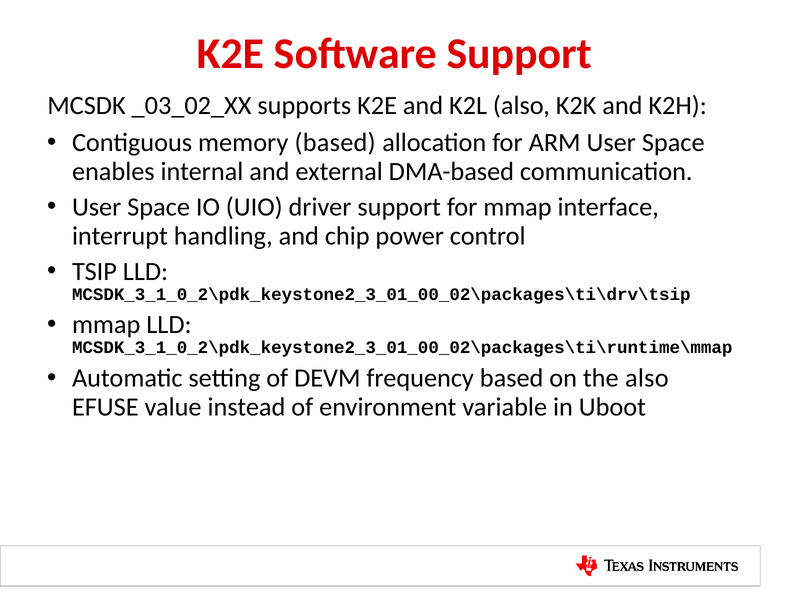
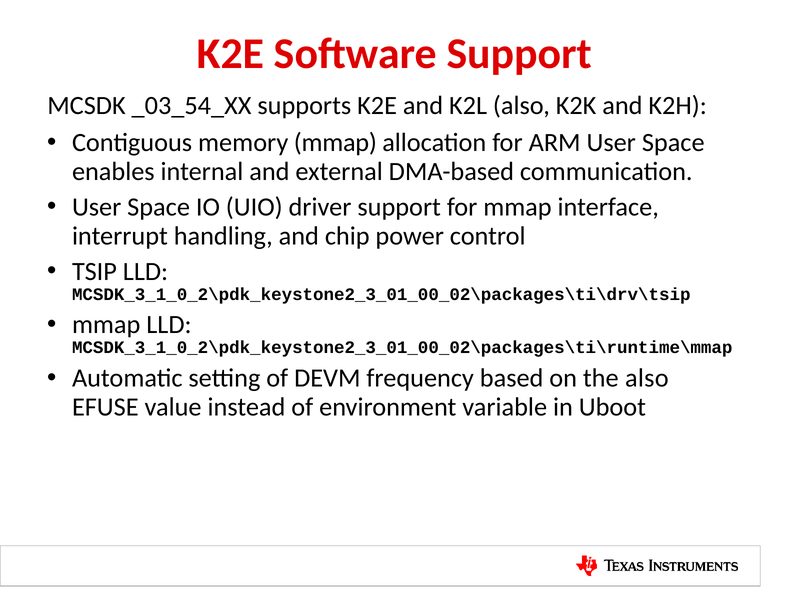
_03_02_XX: _03_02_XX -> _03_54_XX
memory based: based -> mmap
